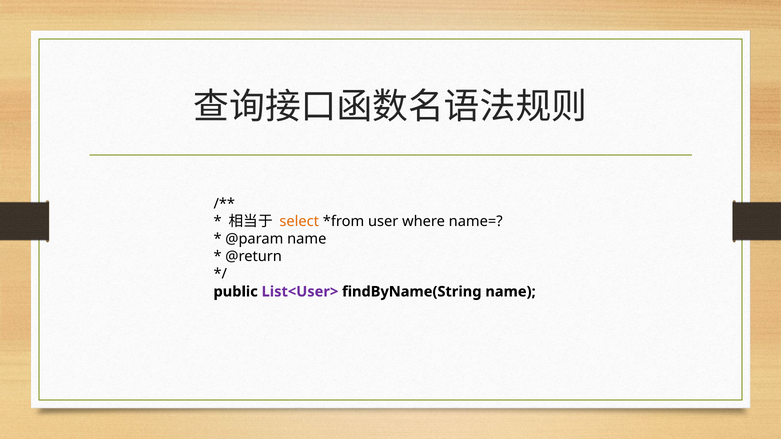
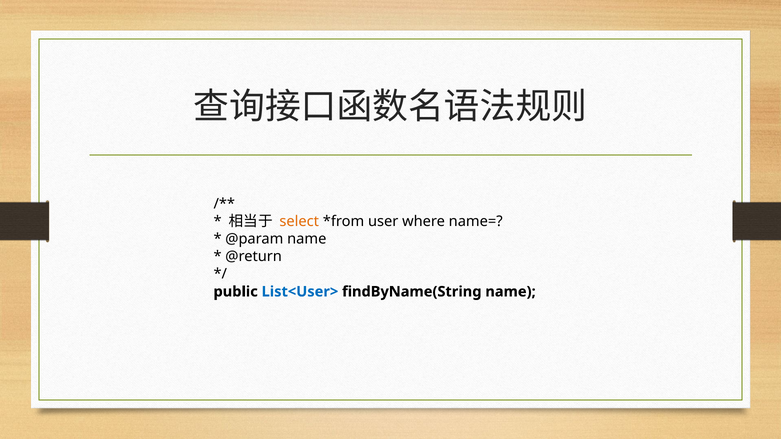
List<User> colour: purple -> blue
